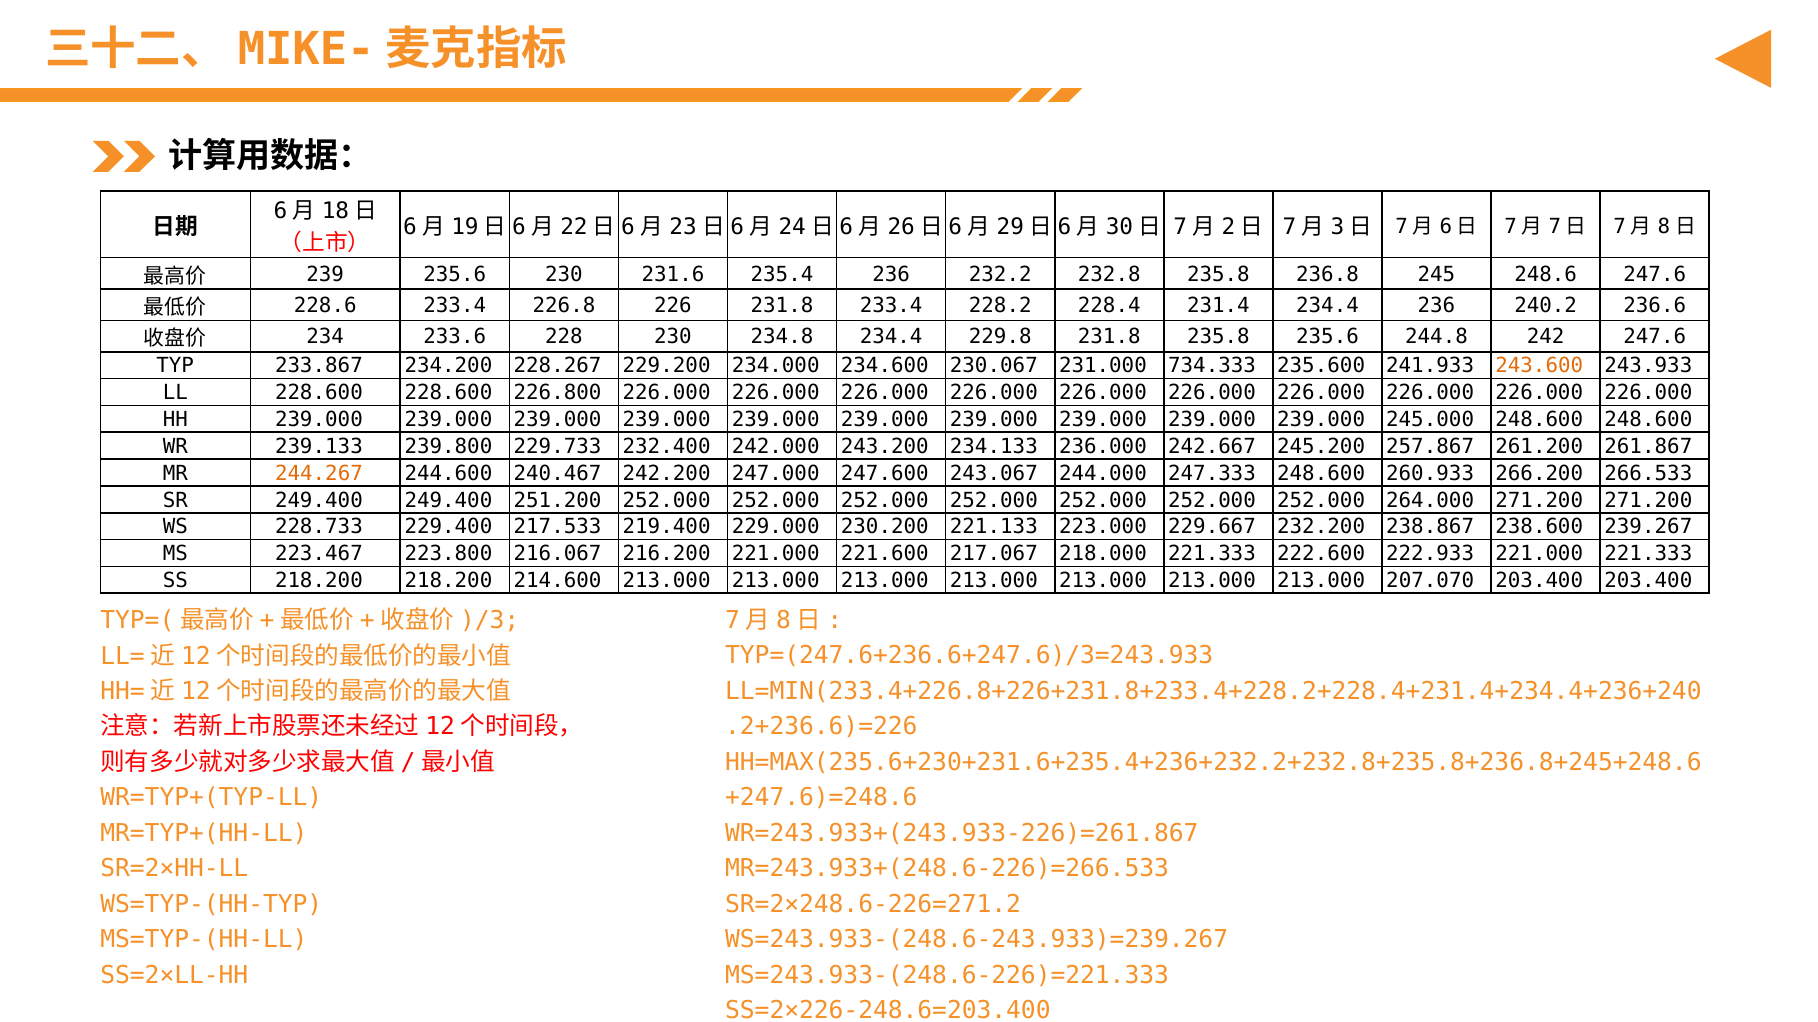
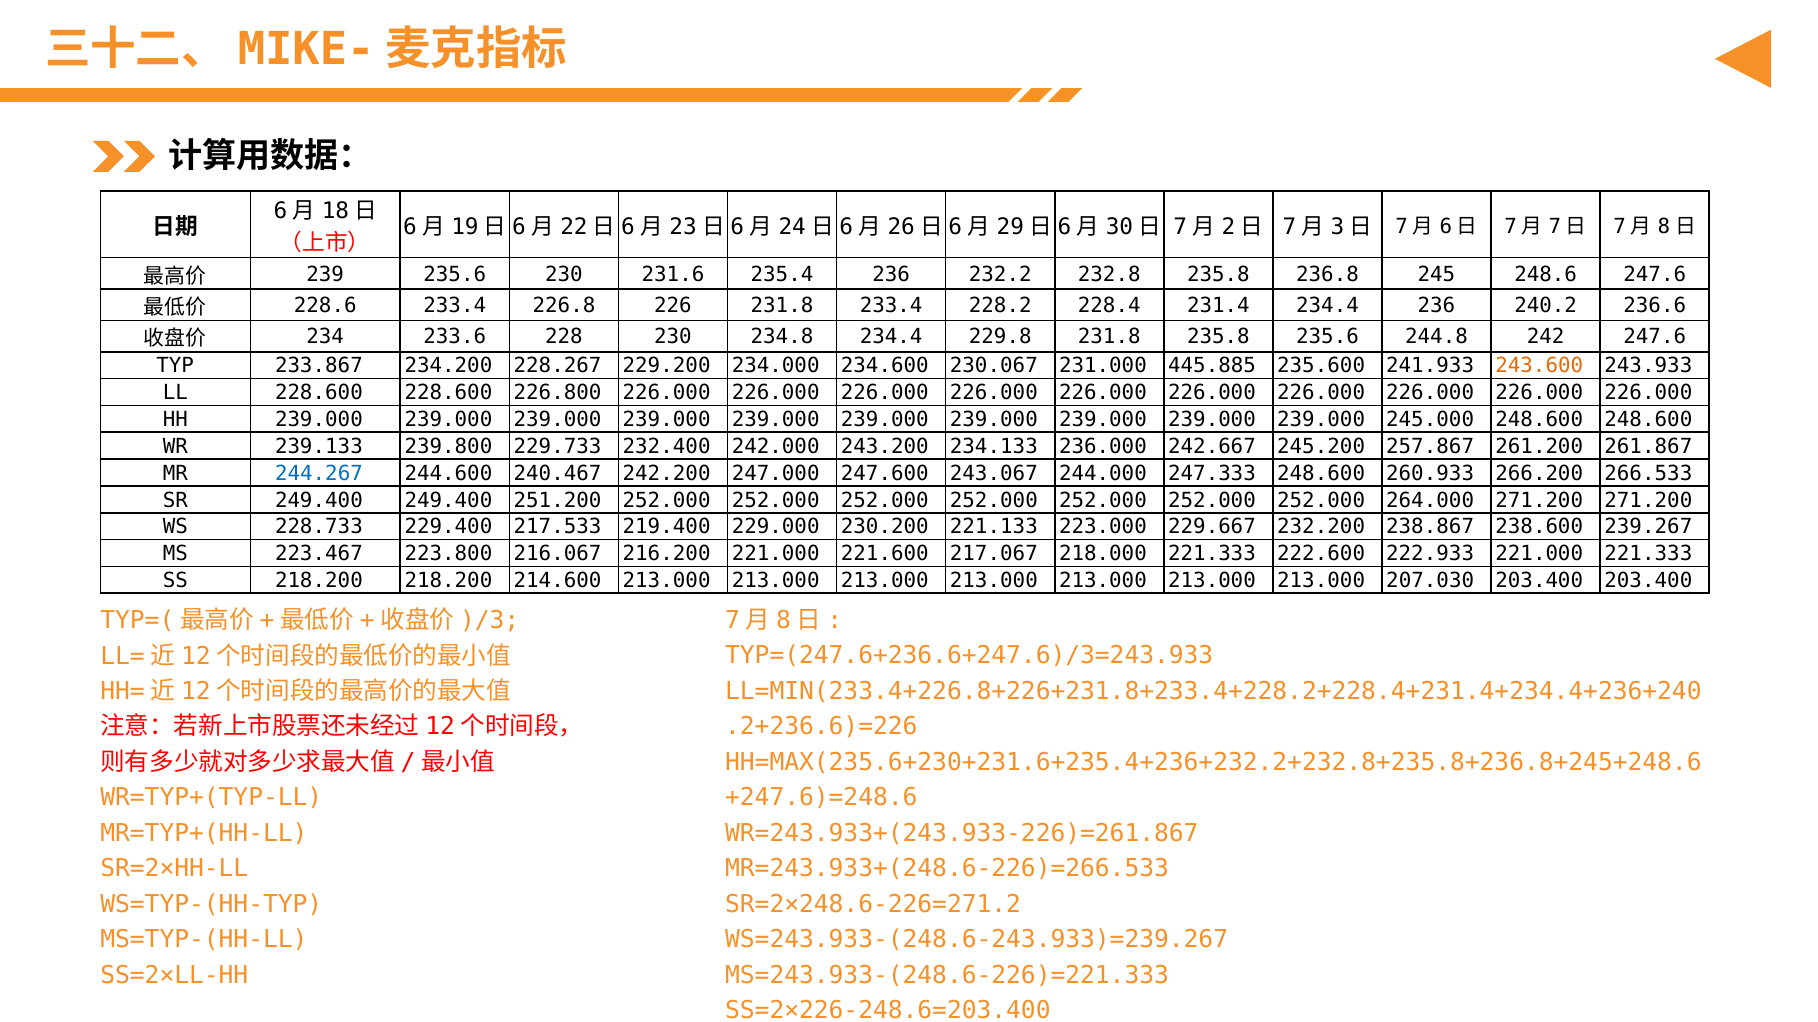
734.333: 734.333 -> 445.885
244.267 colour: orange -> blue
207.070: 207.070 -> 207.030
